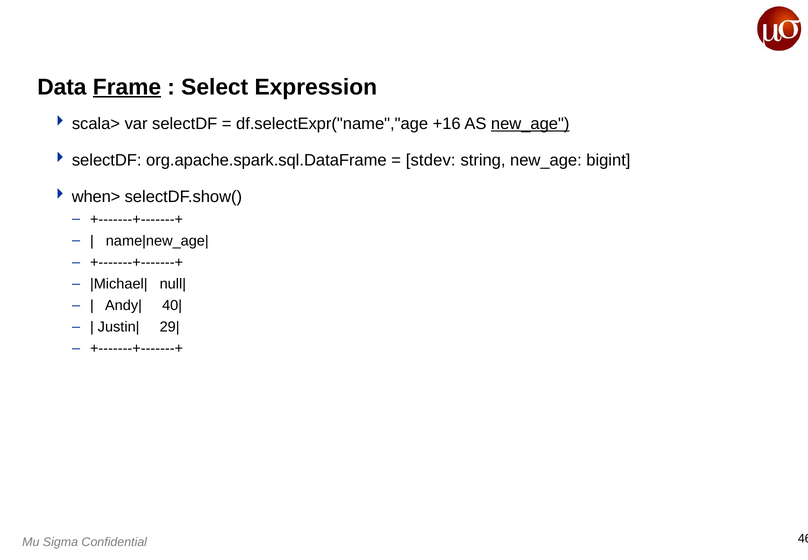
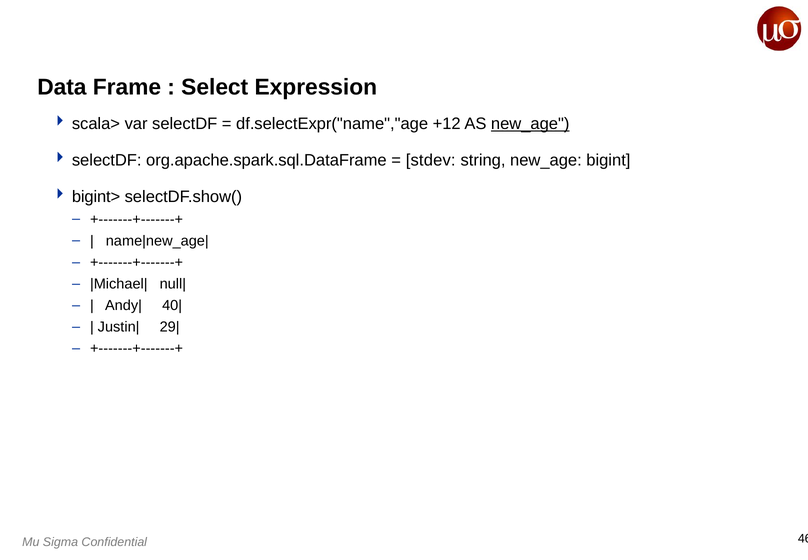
Frame underline: present -> none
+16: +16 -> +12
when>: when> -> bigint>
